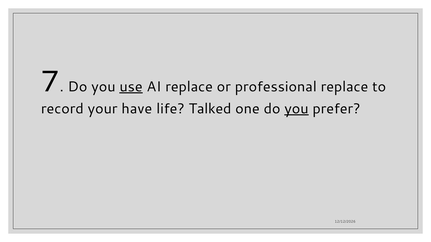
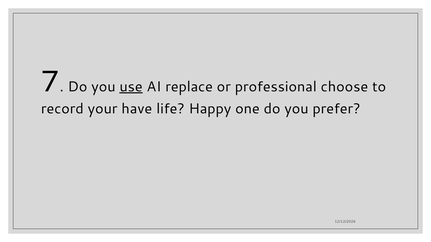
professional replace: replace -> choose
Talked: Talked -> Happy
you at (296, 109) underline: present -> none
